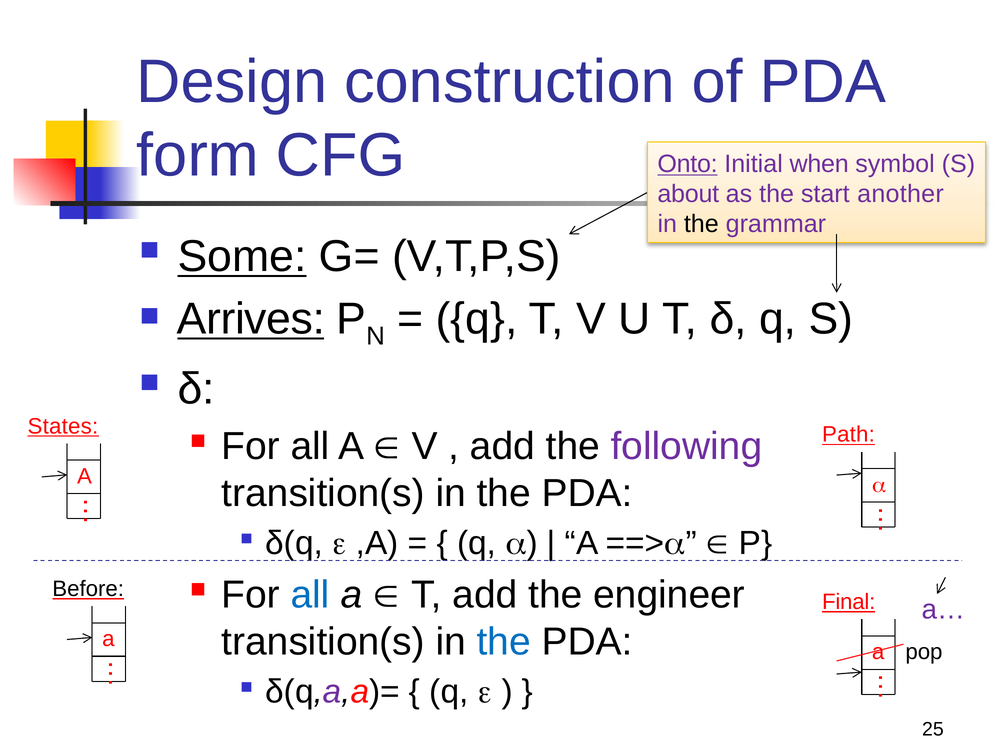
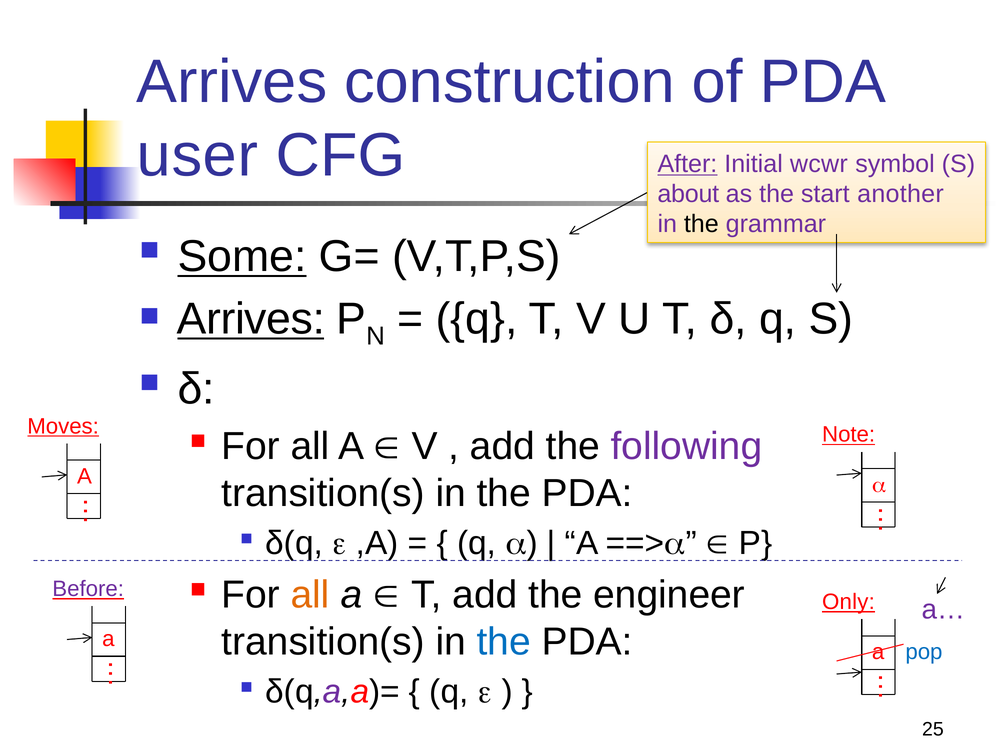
Design at (232, 82): Design -> Arrives
form: form -> user
Onto: Onto -> After
when: when -> wcwr
States: States -> Moves
Path: Path -> Note
Before colour: black -> purple
all at (310, 595) colour: blue -> orange
Final: Final -> Only
pop colour: black -> blue
